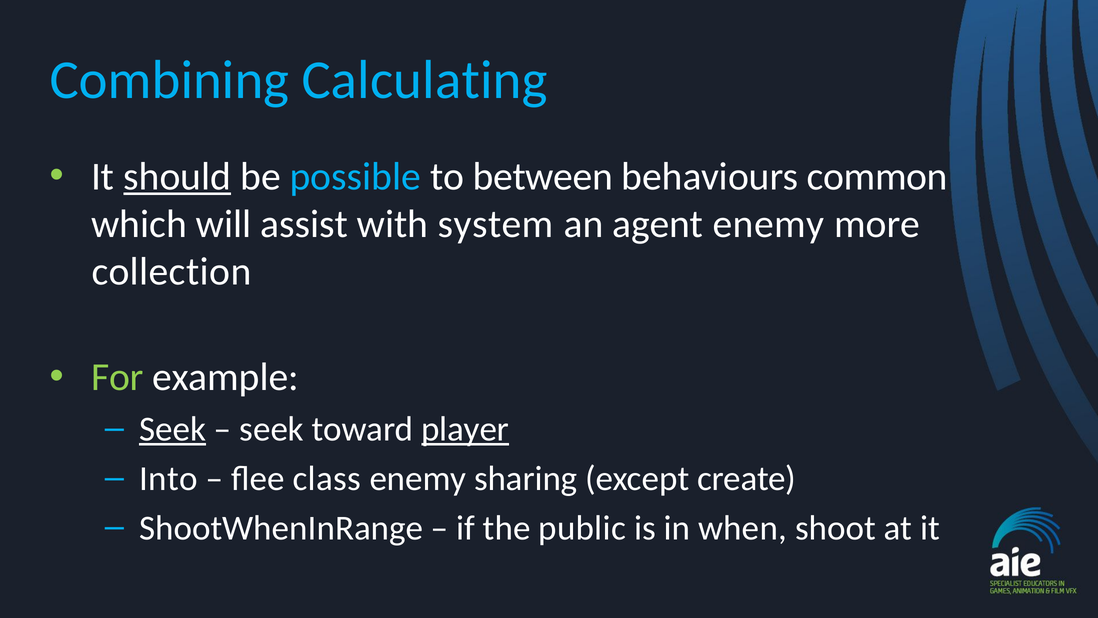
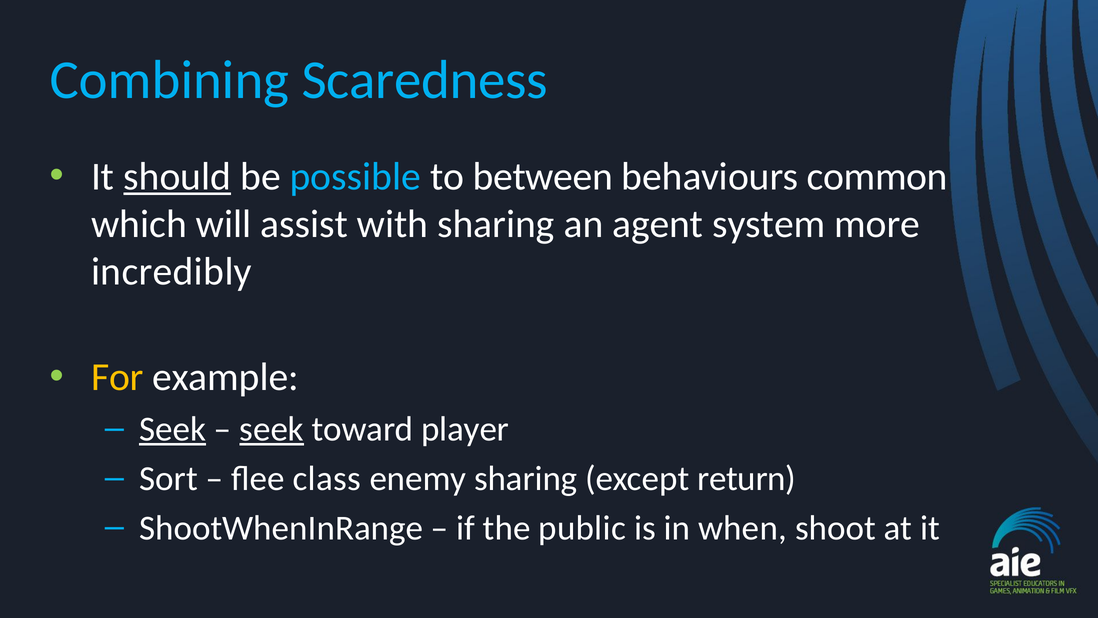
Calculating: Calculating -> Scaredness
with system: system -> sharing
agent enemy: enemy -> system
collection: collection -> incredibly
For colour: light green -> yellow
seek at (272, 429) underline: none -> present
player underline: present -> none
Into: Into -> Sort
create: create -> return
